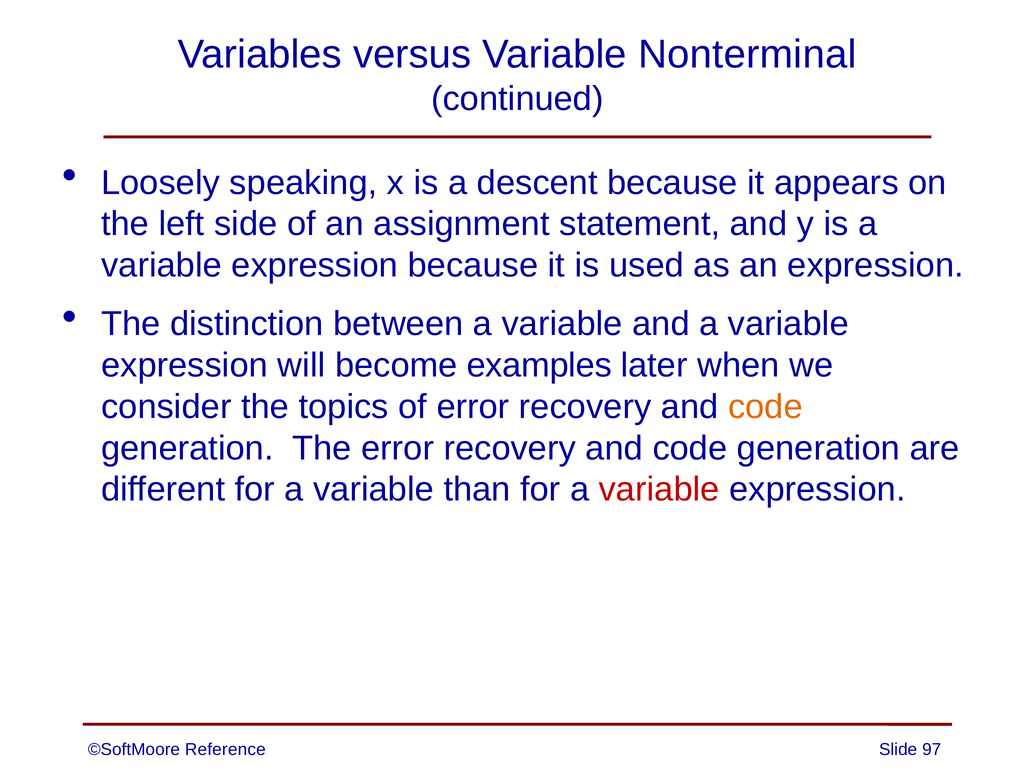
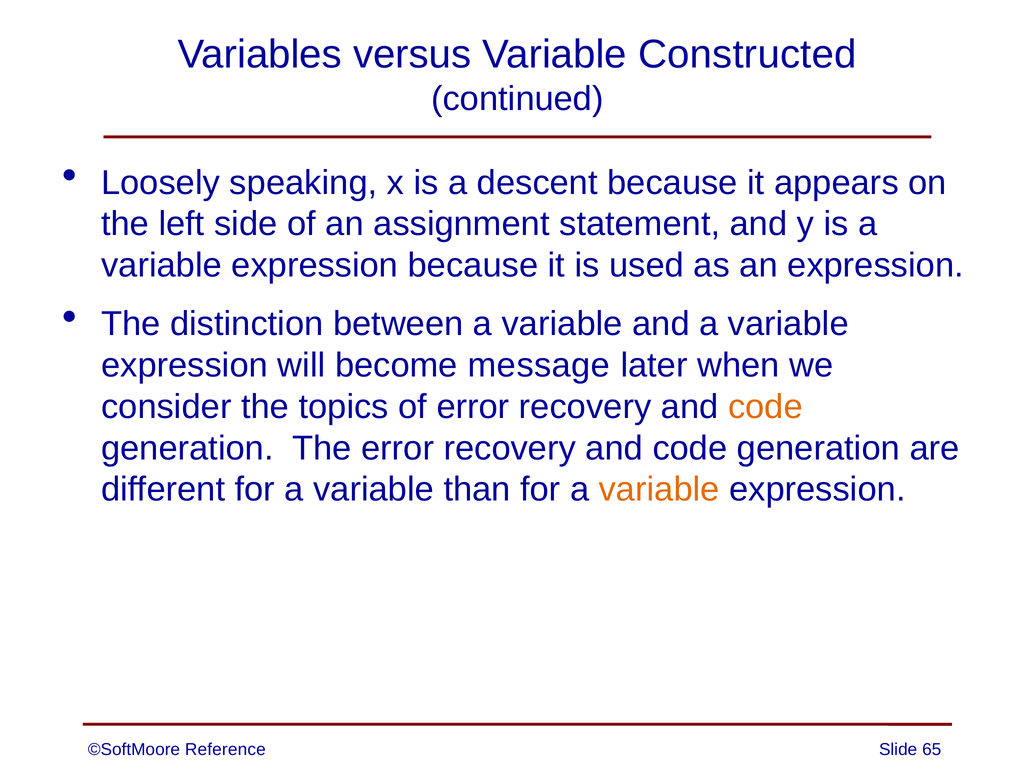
Nonterminal: Nonterminal -> Constructed
examples: examples -> message
variable at (659, 490) colour: red -> orange
97: 97 -> 65
